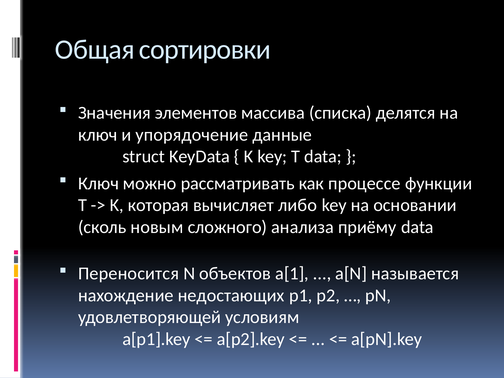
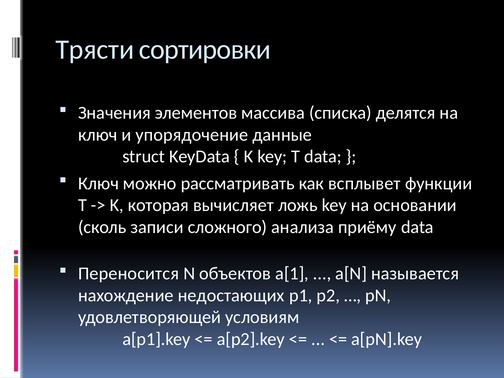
Общая: Общая -> Трясти
процессе: процессе -> всплывет
либо: либо -> ложь
новым: новым -> записи
